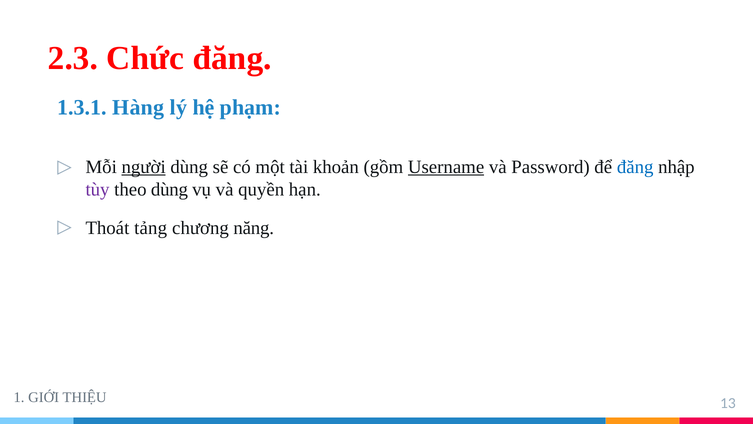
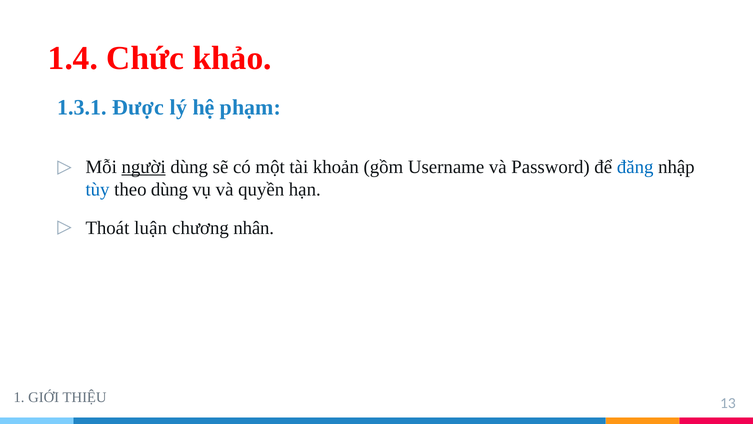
2.3: 2.3 -> 1.4
Chức đăng: đăng -> khảo
Hàng: Hàng -> Được
Username underline: present -> none
tùy colour: purple -> blue
tảng: tảng -> luận
năng: năng -> nhân
